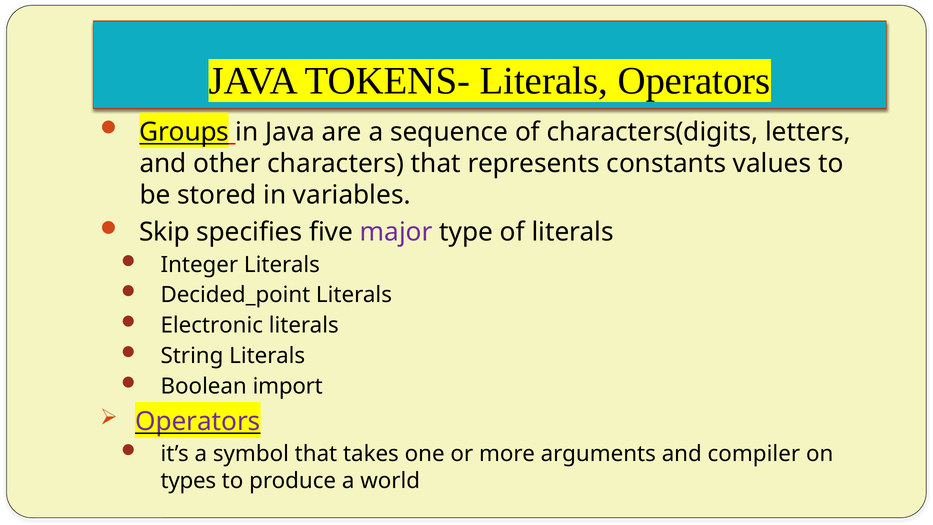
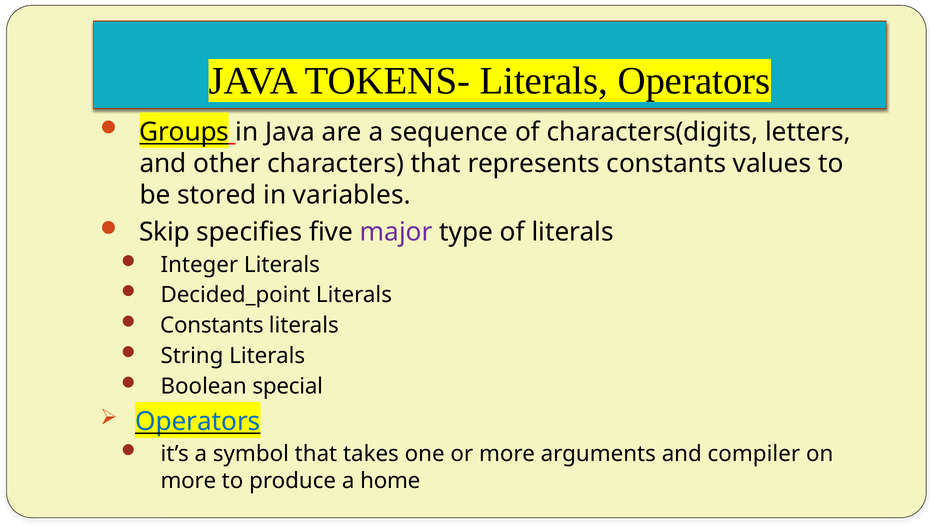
Electronic at (212, 325): Electronic -> Constants
import: import -> special
Operators at (198, 421) colour: purple -> blue
types at (188, 481): types -> more
world: world -> home
